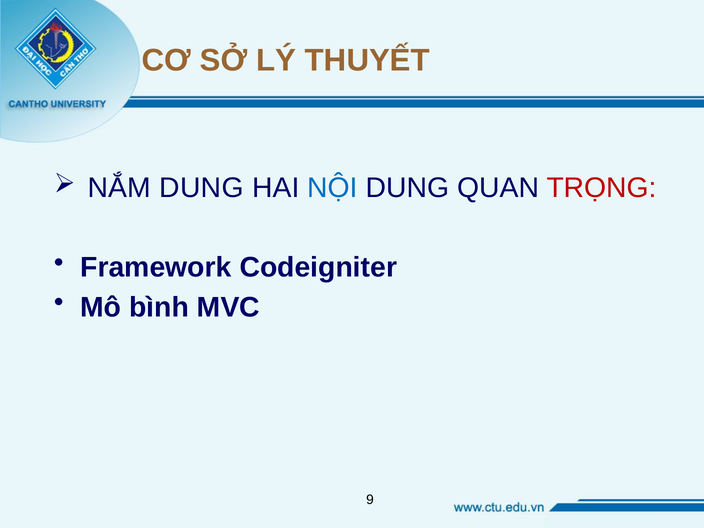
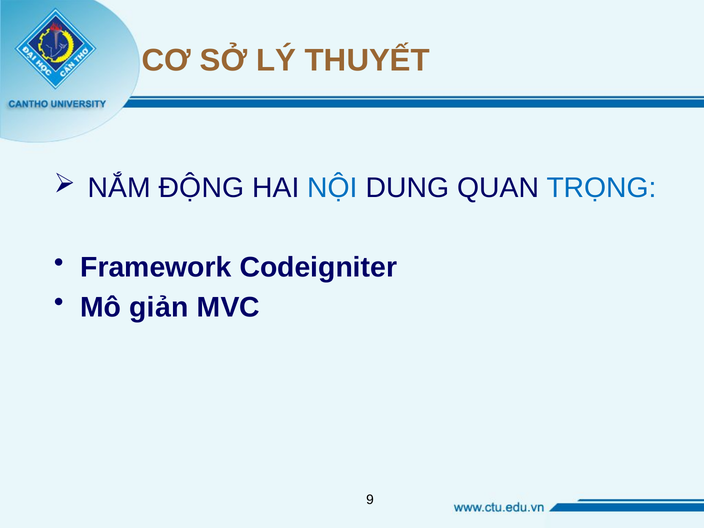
NẮM DUNG: DUNG -> ĐỘNG
TRỌNG colour: red -> blue
bình: bình -> giản
